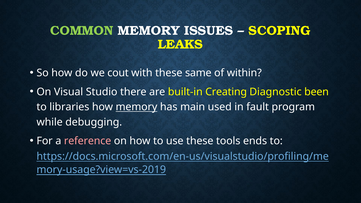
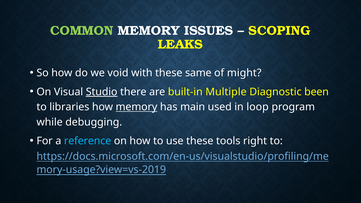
cout: cout -> void
within: within -> might
Studio underline: none -> present
Creating: Creating -> Multiple
fault: fault -> loop
reference colour: pink -> light blue
ends: ends -> right
